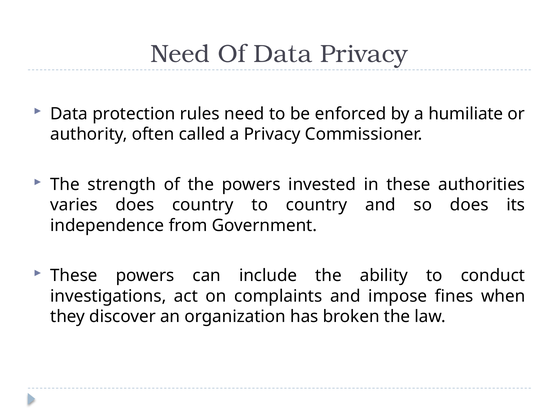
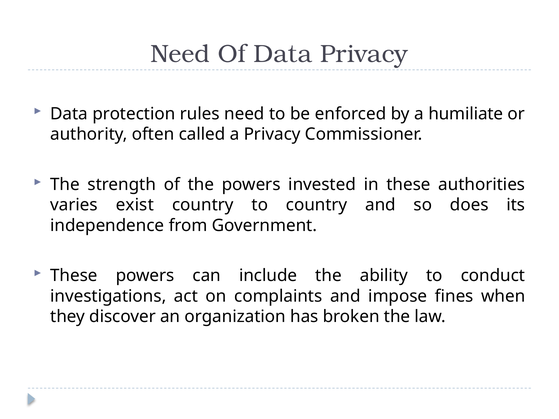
varies does: does -> exist
